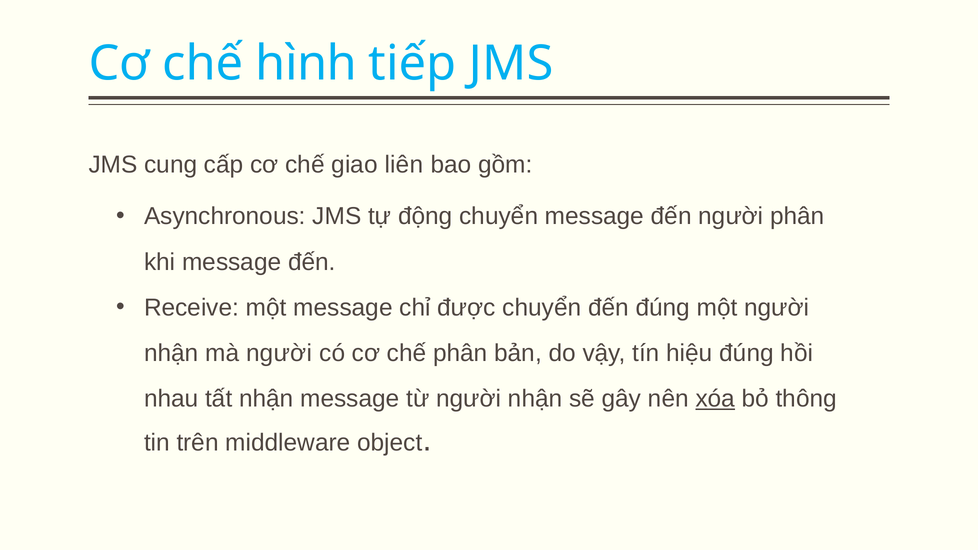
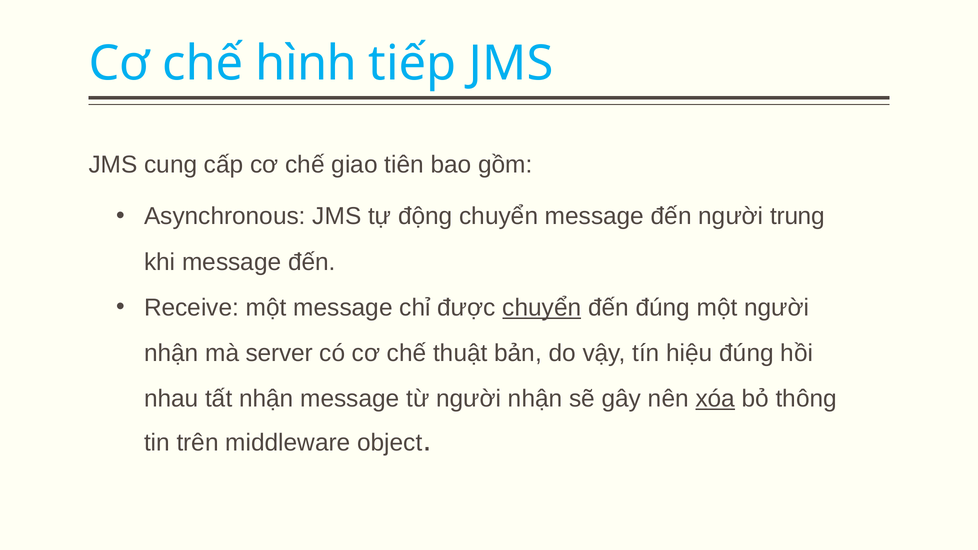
liên: liên -> tiên
người phân: phân -> trung
chuyển at (542, 308) underline: none -> present
mà người: người -> server
chế phân: phân -> thuật
